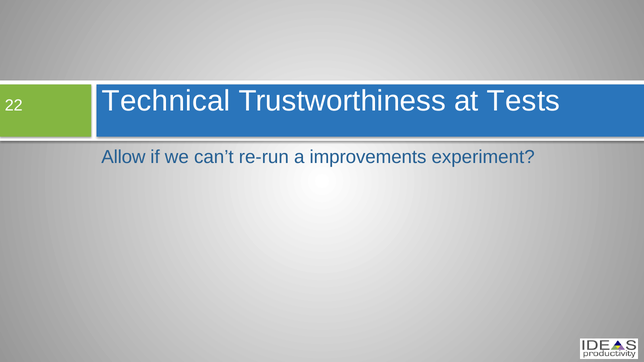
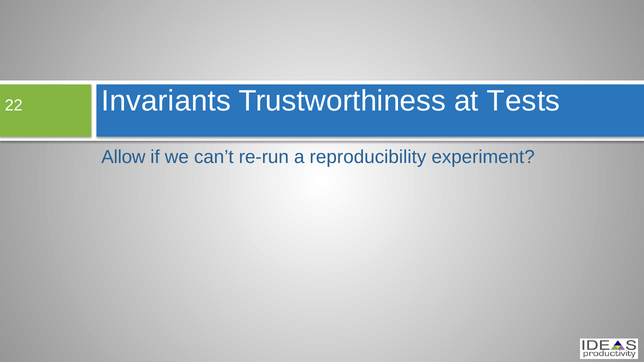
Technical: Technical -> Invariants
improvements: improvements -> reproducibility
